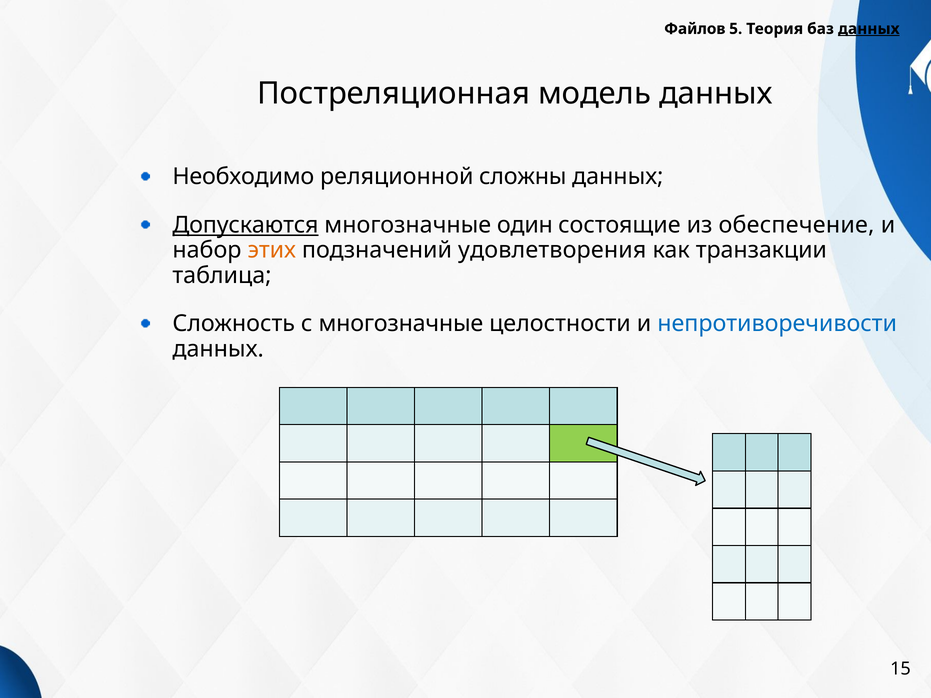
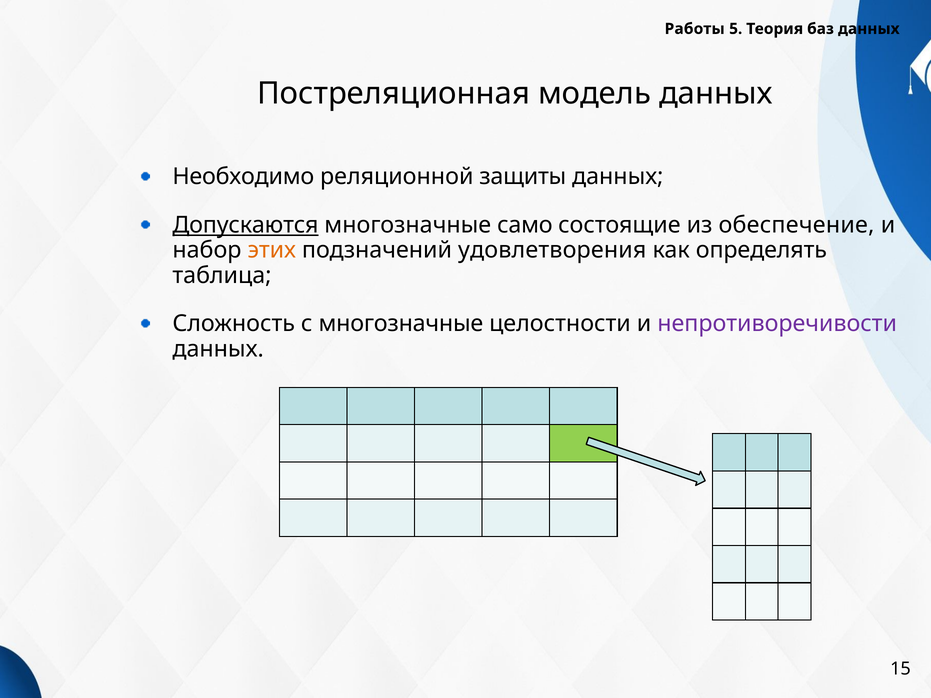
Файлов: Файлов -> Работы
данных at (869, 29) underline: present -> none
сложны: сложны -> защиты
один: один -> само
транзакции: транзакции -> определять
непротиворечивости colour: blue -> purple
